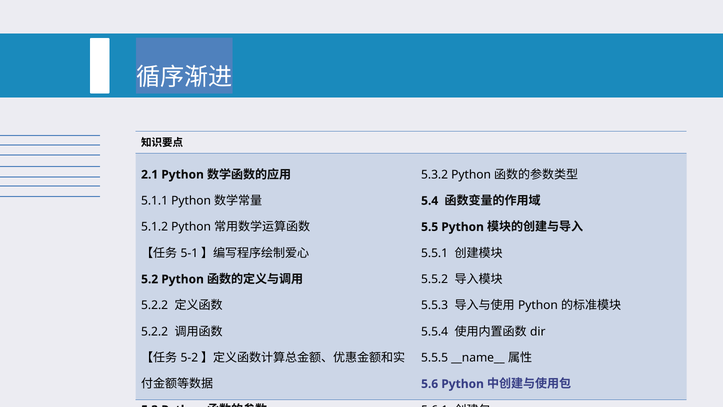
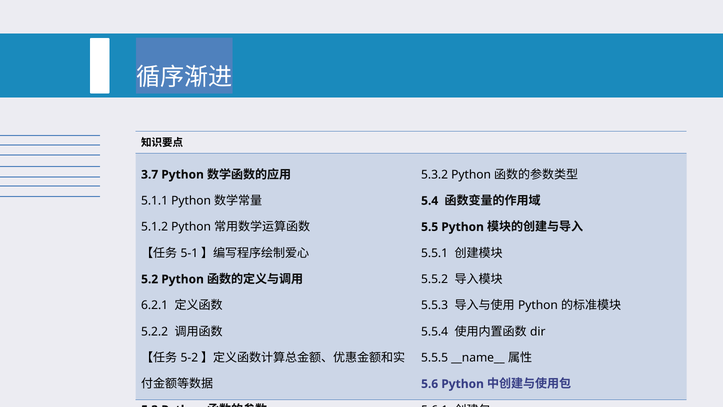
2.1: 2.1 -> 3.7
5.2.2 at (155, 305): 5.2.2 -> 6.2.1
